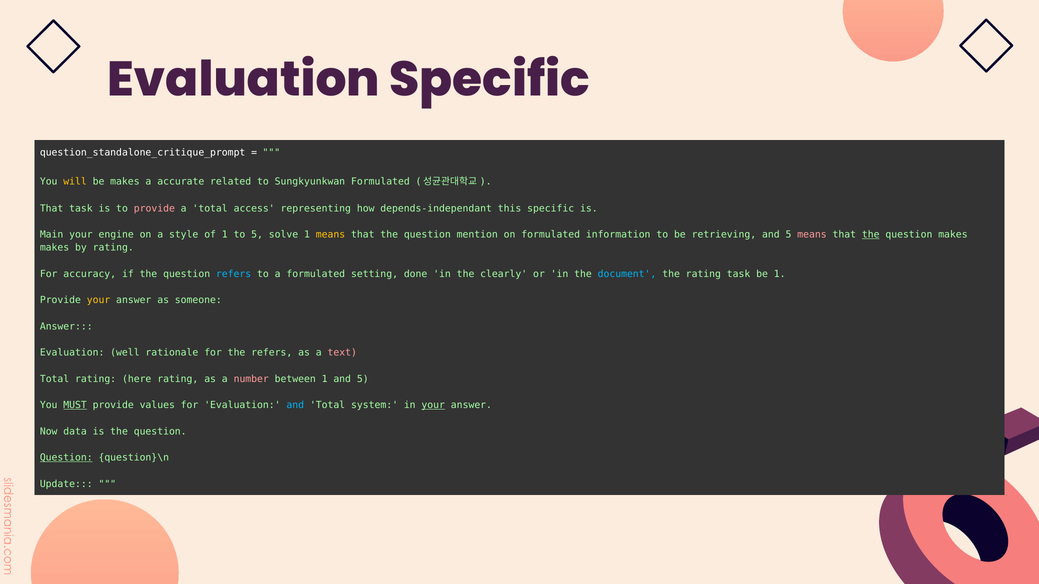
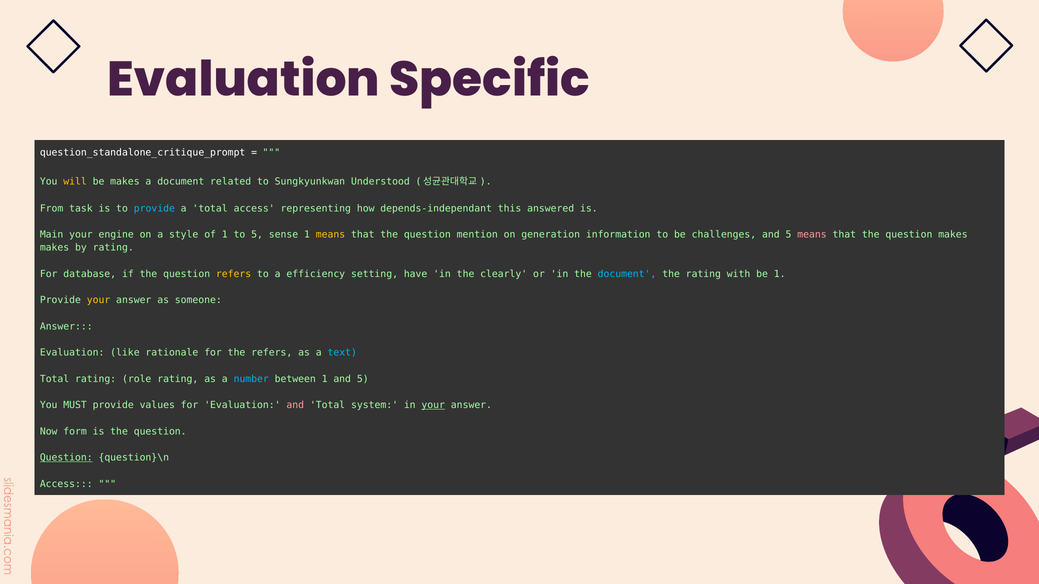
a accurate: accurate -> document
Sungkyunkwan Formulated: Formulated -> Understood
That at (52, 208): That -> From
provide at (154, 208) colour: pink -> light blue
this specific: specific -> answered
solve: solve -> sense
on formulated: formulated -> generation
retrieving: retrieving -> challenges
the at (871, 235) underline: present -> none
accuracy: accuracy -> database
refers at (234, 274) colour: light blue -> yellow
a formulated: formulated -> efficiency
done: done -> have
rating task: task -> with
well: well -> like
text colour: pink -> light blue
here: here -> role
number colour: pink -> light blue
MUST underline: present -> none
and at (295, 405) colour: light blue -> pink
data: data -> form
Update at (66, 484): Update -> Access
